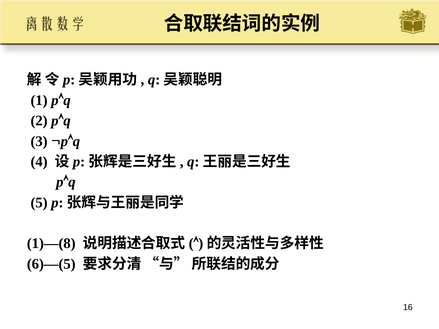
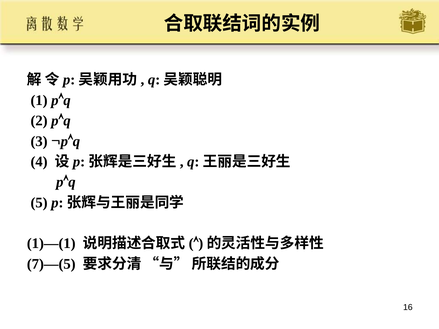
1)—(8: 1)—(8 -> 1)—(1
6)—(5: 6)—(5 -> 7)—(5
